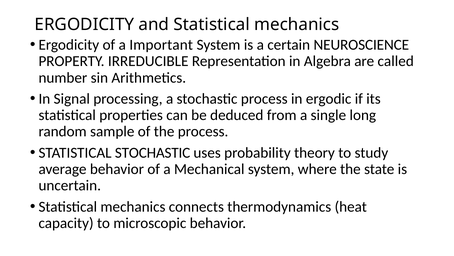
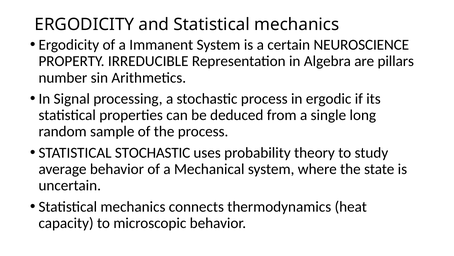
Important: Important -> Immanent
called: called -> pillars
